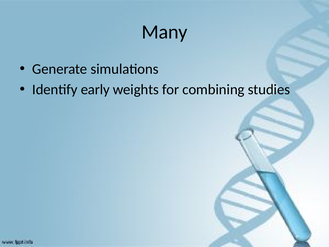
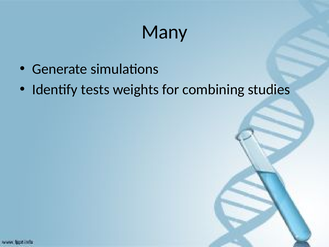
early: early -> tests
